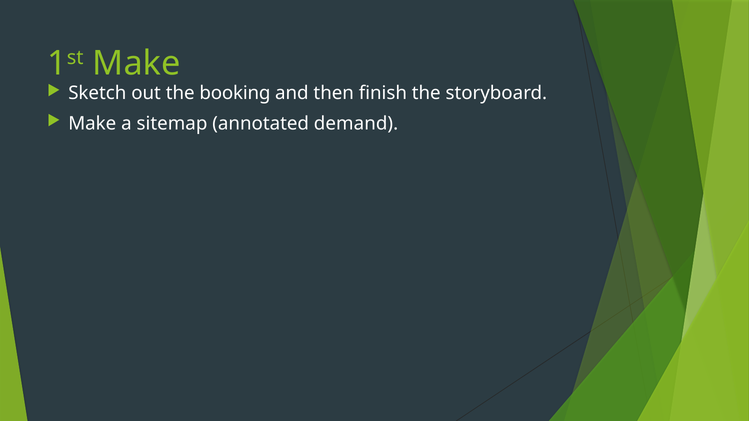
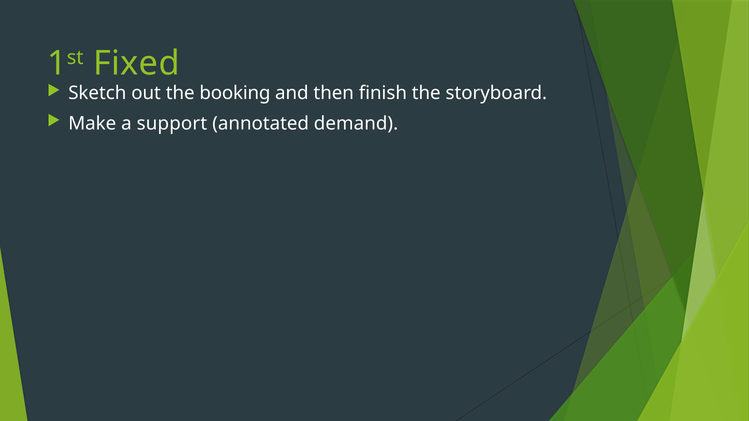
1st Make: Make -> Fixed
sitemap: sitemap -> support
